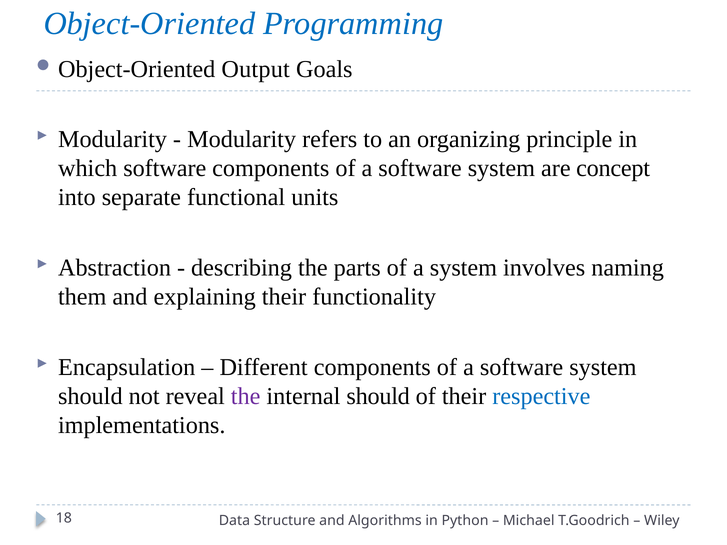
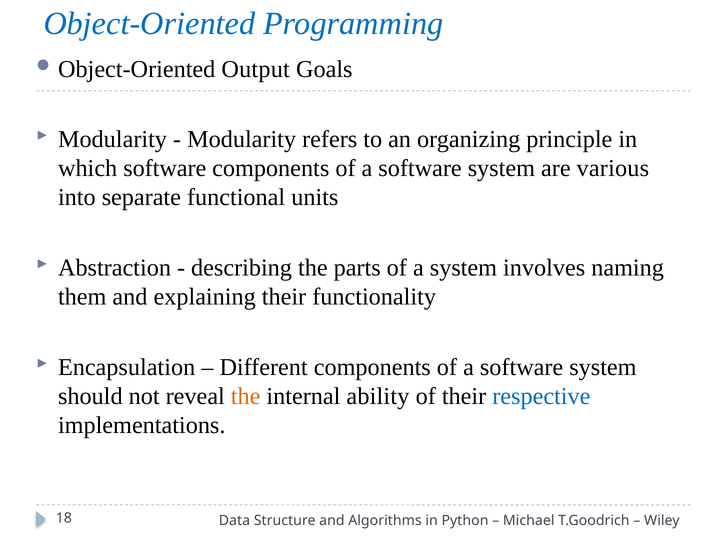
concept: concept -> various
the at (246, 396) colour: purple -> orange
internal should: should -> ability
